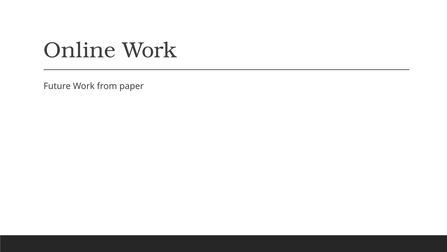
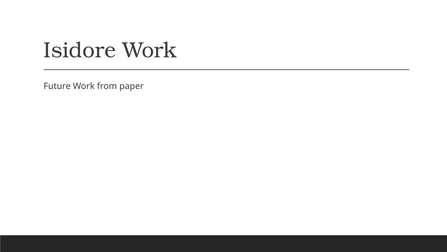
Online: Online -> Isidore
